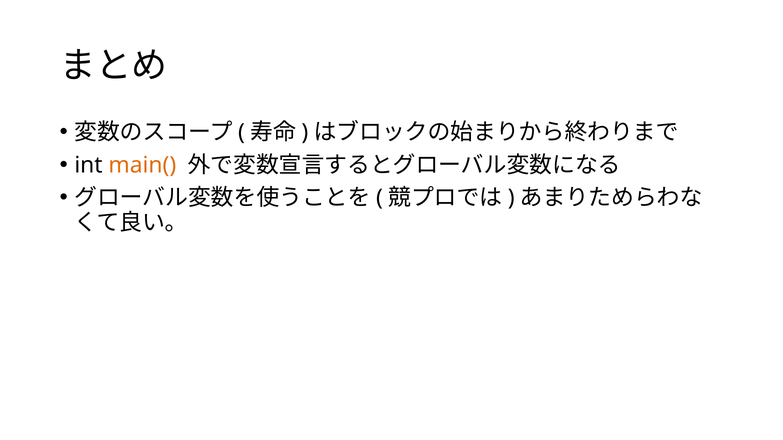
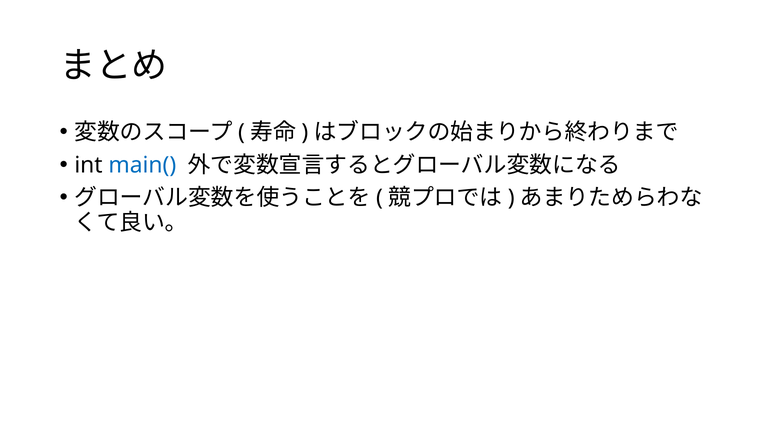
main( colour: orange -> blue
